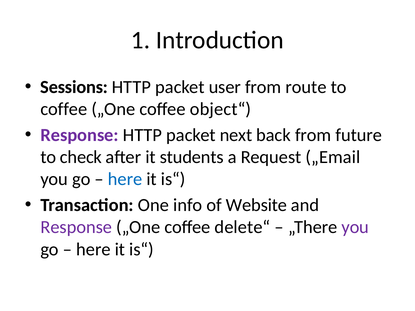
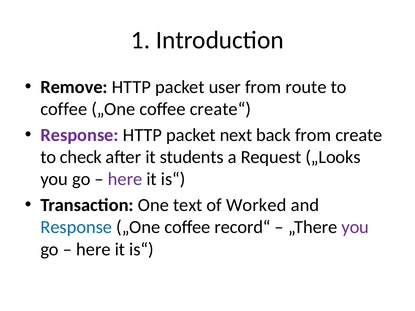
Sessions: Sessions -> Remove
object“: object“ -> create“
future: future -> create
„Email: „Email -> „Looks
here at (125, 179) colour: blue -> purple
info: info -> text
Website: Website -> Worked
Response at (76, 227) colour: purple -> blue
delete“: delete“ -> record“
